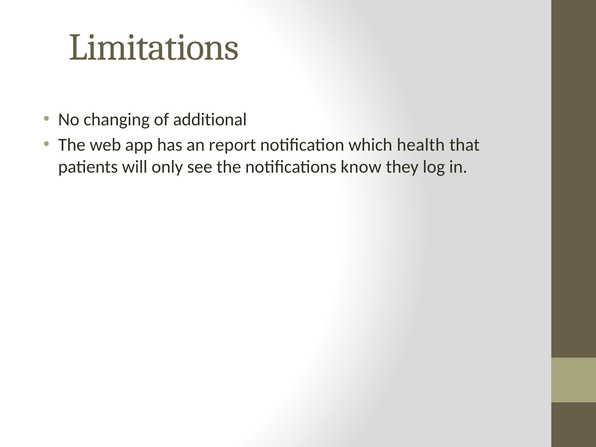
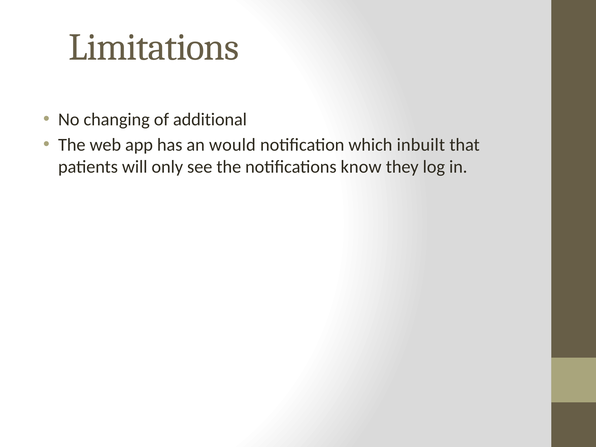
report: report -> would
health: health -> inbuilt
